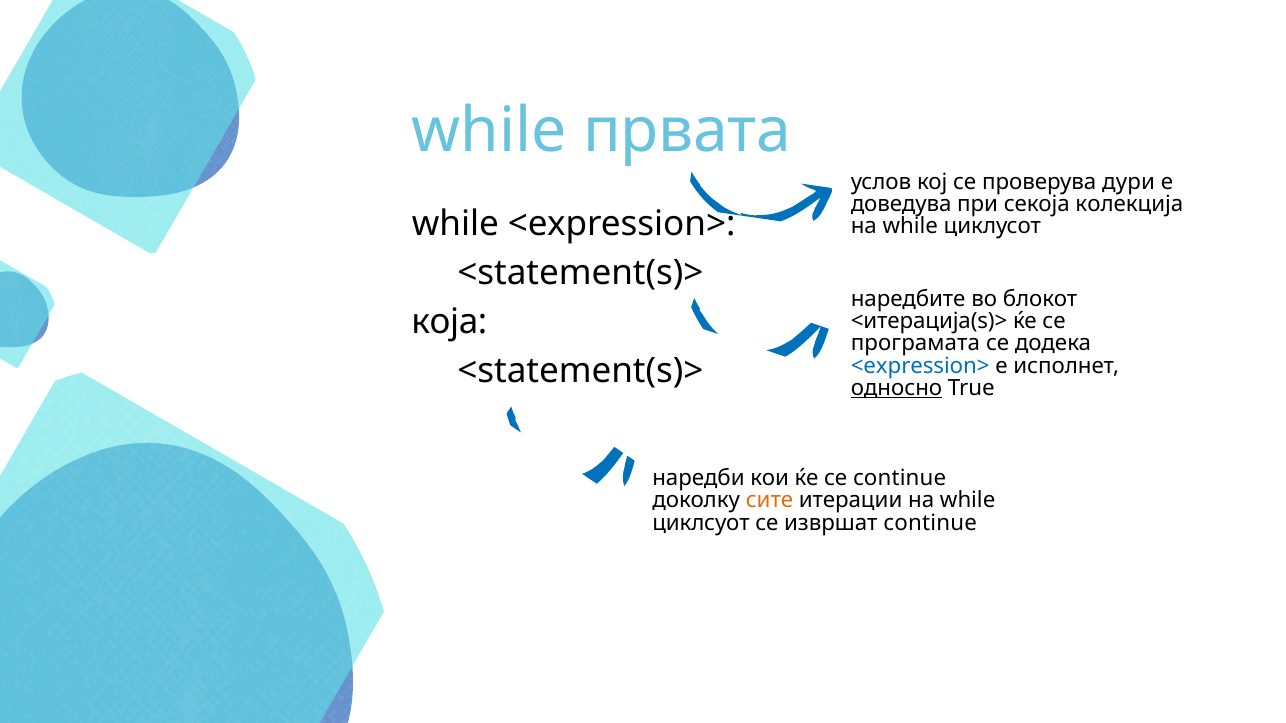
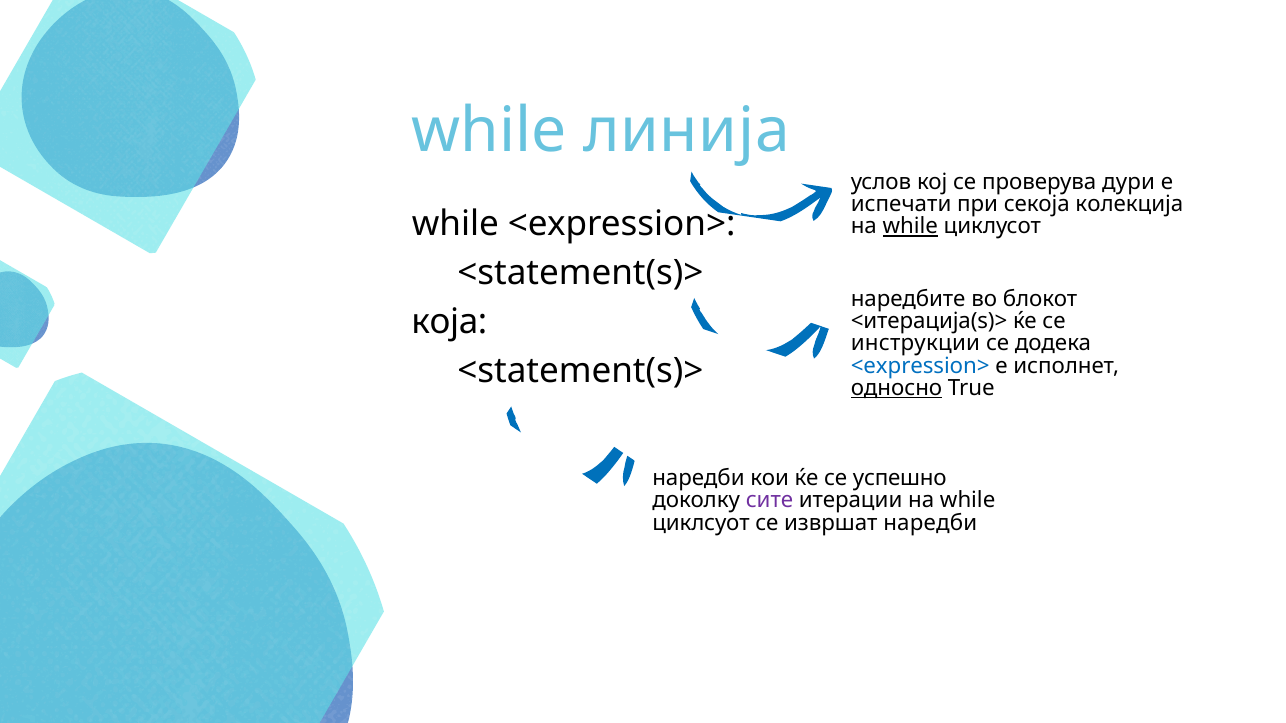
првата: првата -> линија
доведува: доведува -> испечати
while at (910, 226) underline: none -> present
програмата: програмата -> инструкции
се continue: continue -> успешно
сите colour: orange -> purple
извршат continue: continue -> наредби
